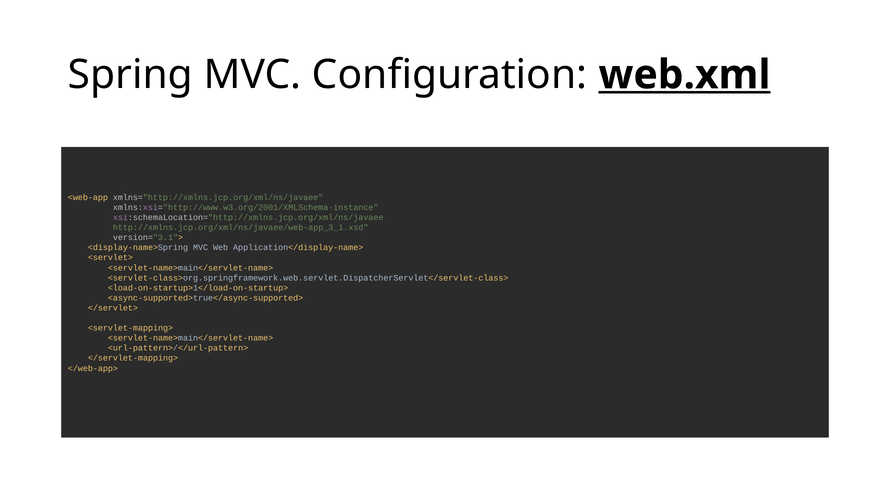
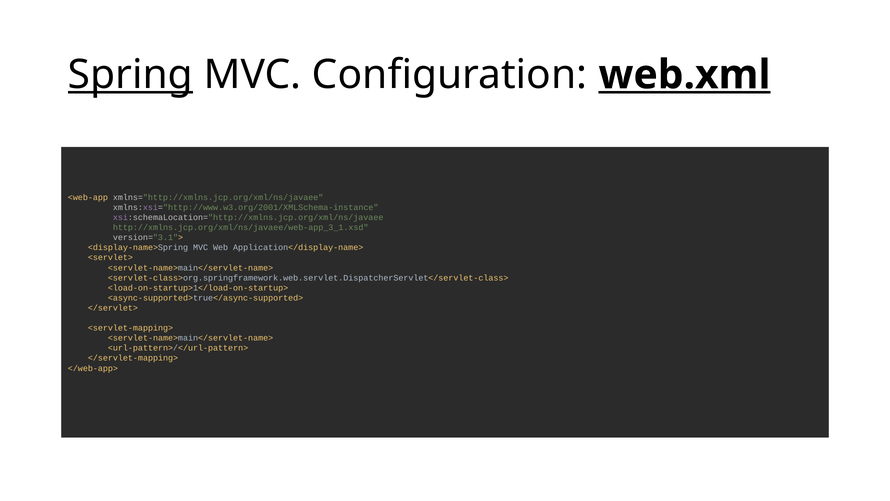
Spring underline: none -> present
